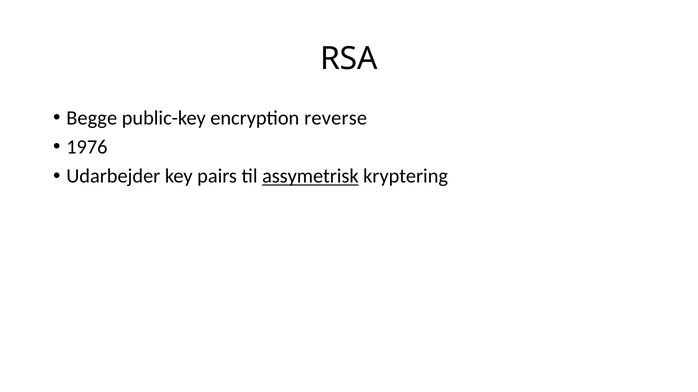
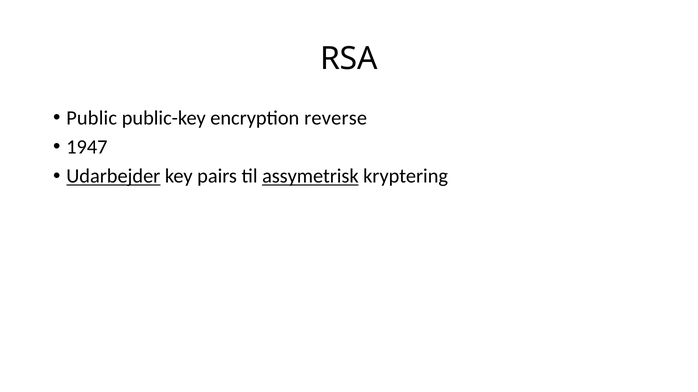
Begge: Begge -> Public
1976: 1976 -> 1947
Udarbejder underline: none -> present
